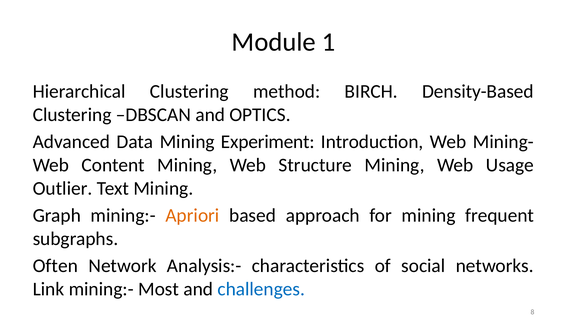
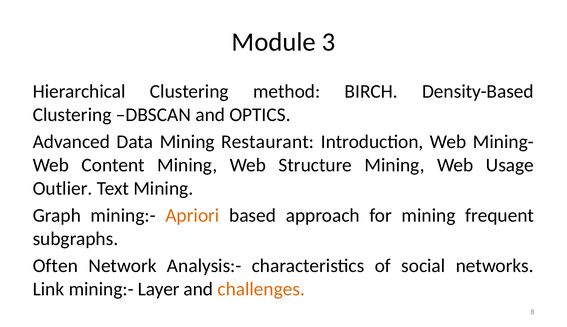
1: 1 -> 3
Experiment: Experiment -> Restaurant
Most: Most -> Layer
challenges colour: blue -> orange
